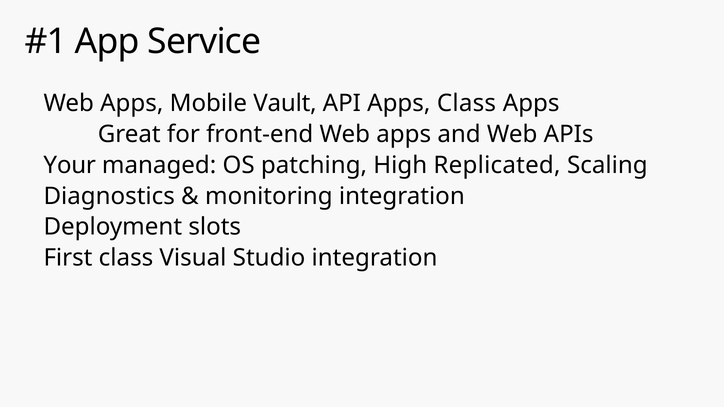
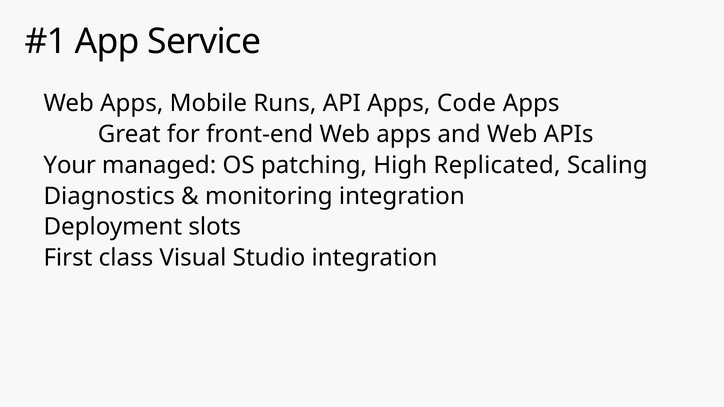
Vault: Vault -> Runs
Apps Class: Class -> Code
